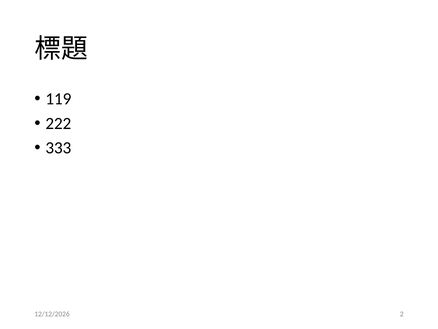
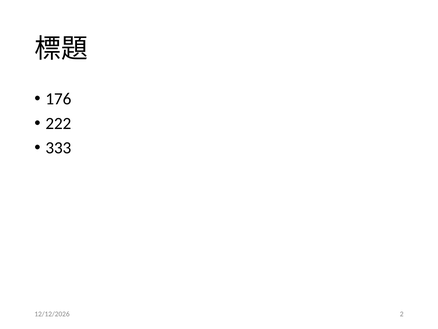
119: 119 -> 176
